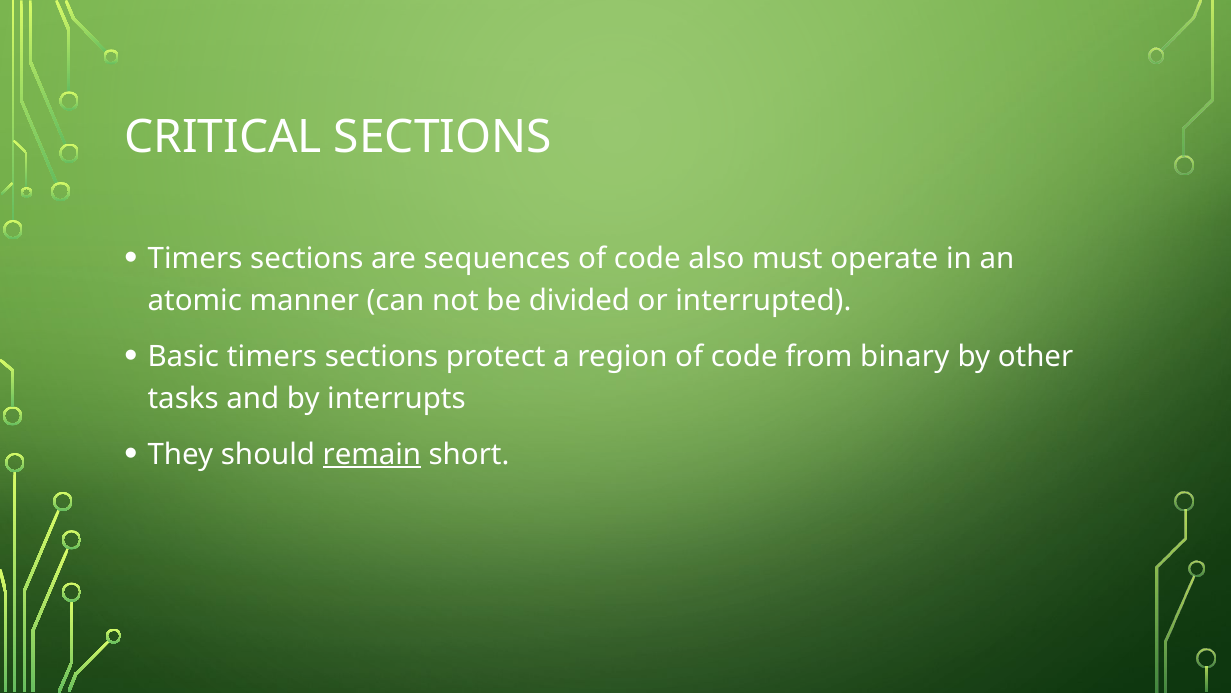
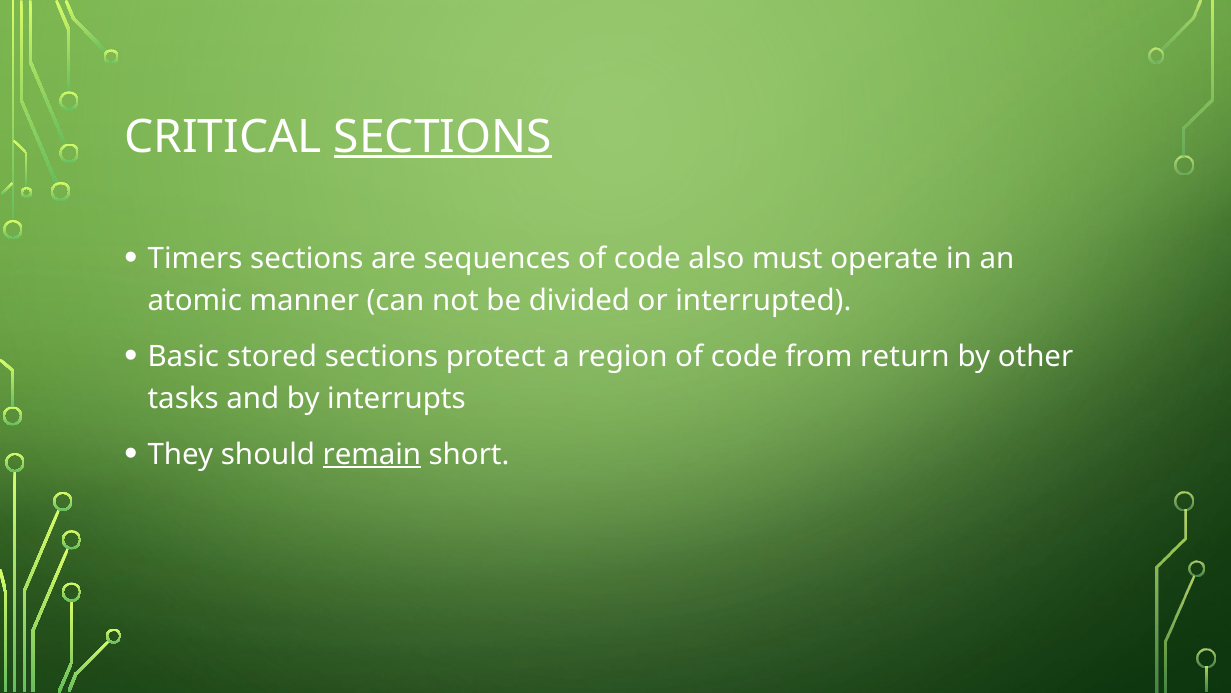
SECTIONS at (443, 137) underline: none -> present
Basic timers: timers -> stored
binary: binary -> return
